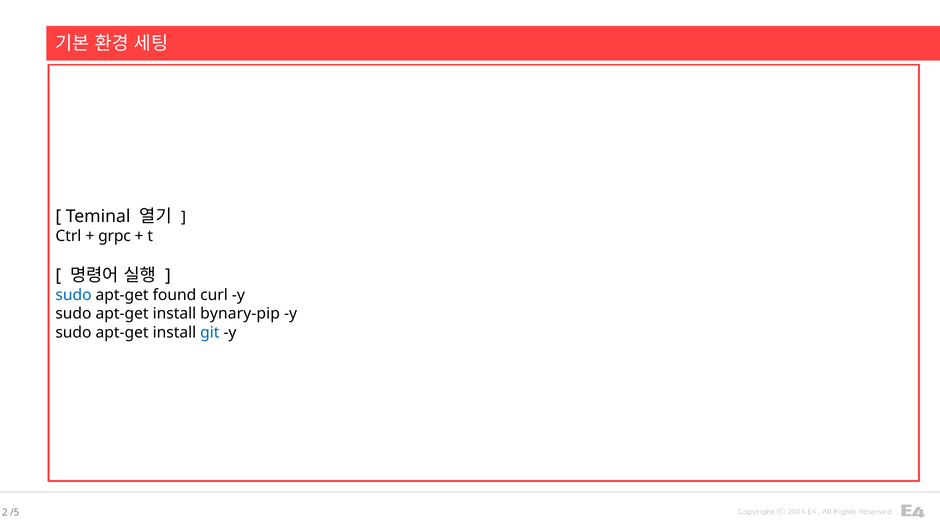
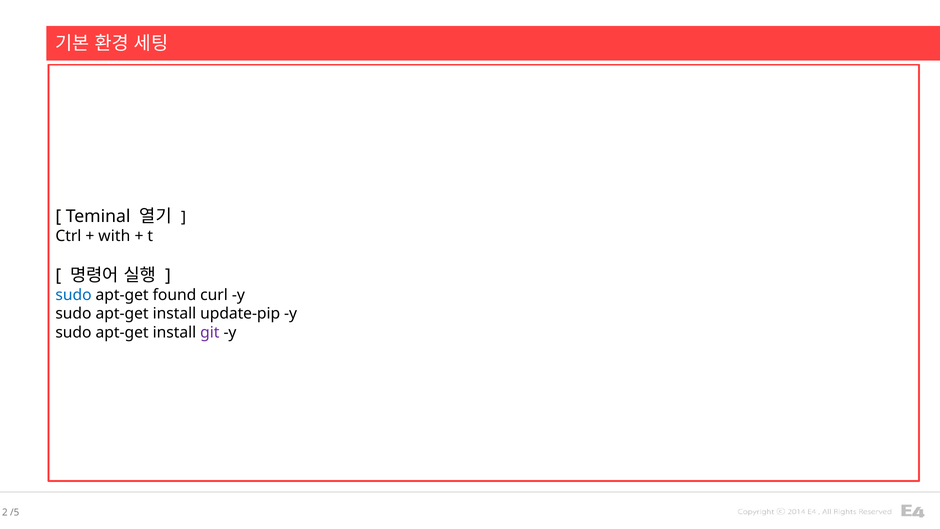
grpc: grpc -> with
bynary-pip: bynary-pip -> update-pip
git colour: blue -> purple
